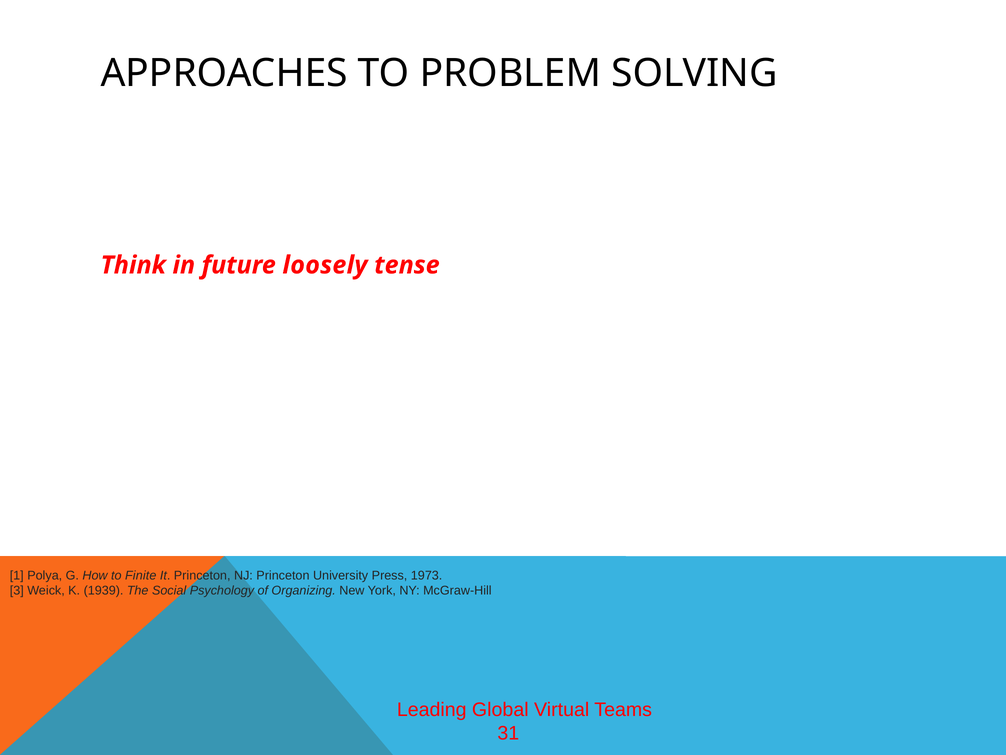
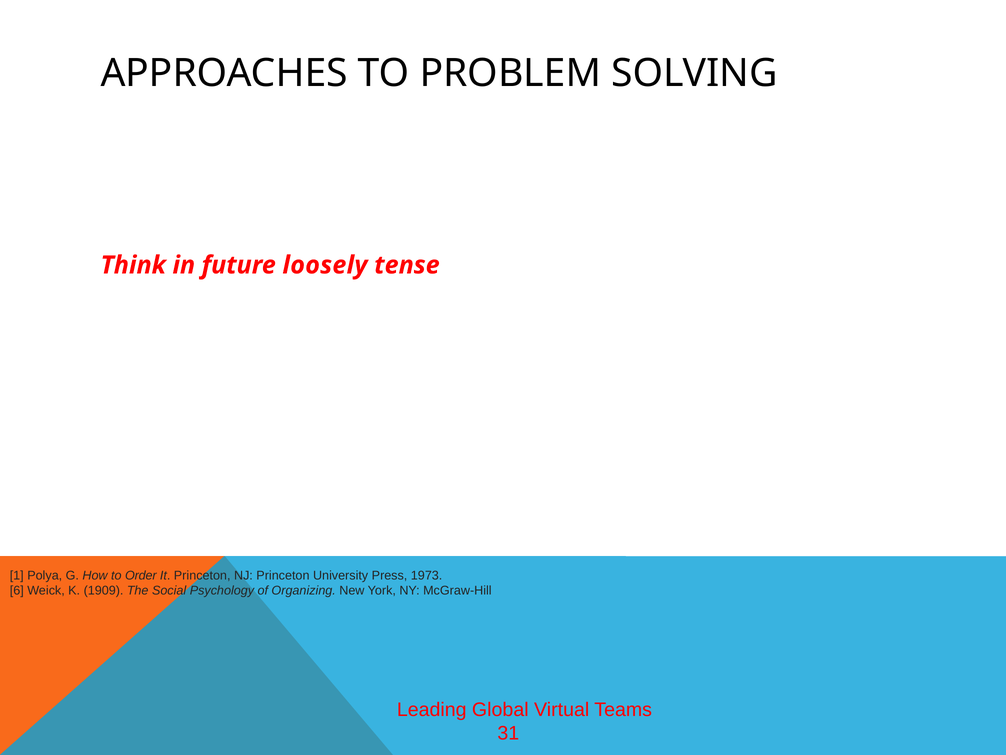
Finite: Finite -> Order
3: 3 -> 6
1939: 1939 -> 1909
